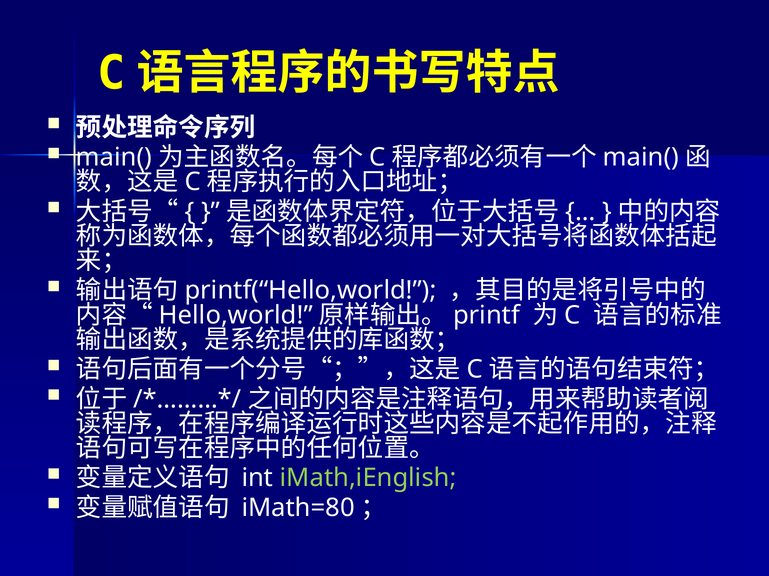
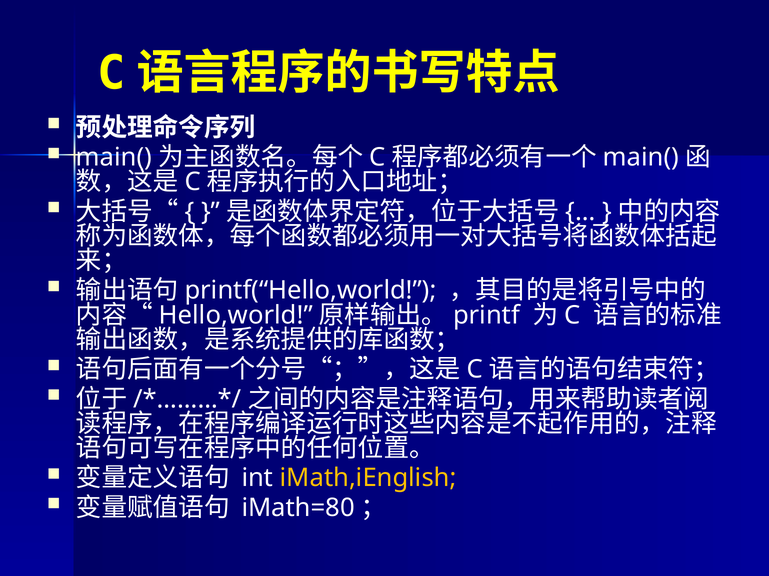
iMath,iEnglish colour: light green -> yellow
